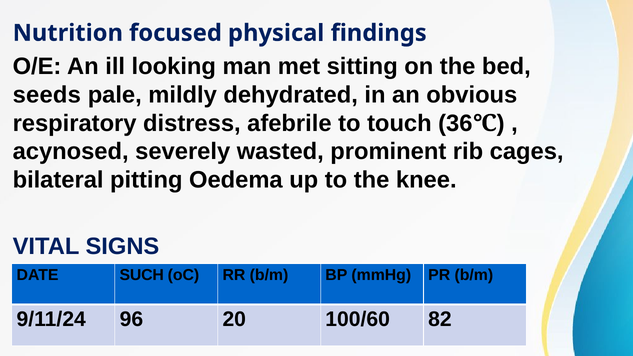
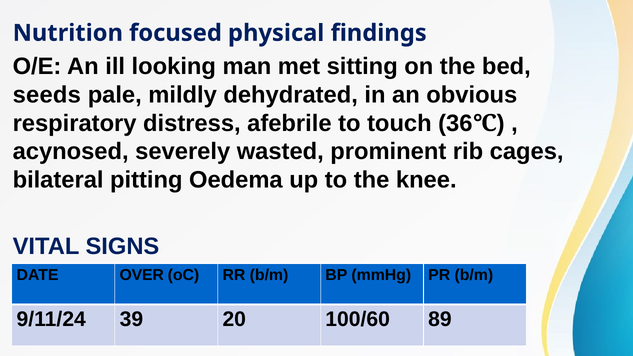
SUCH: SUCH -> OVER
96: 96 -> 39
82: 82 -> 89
